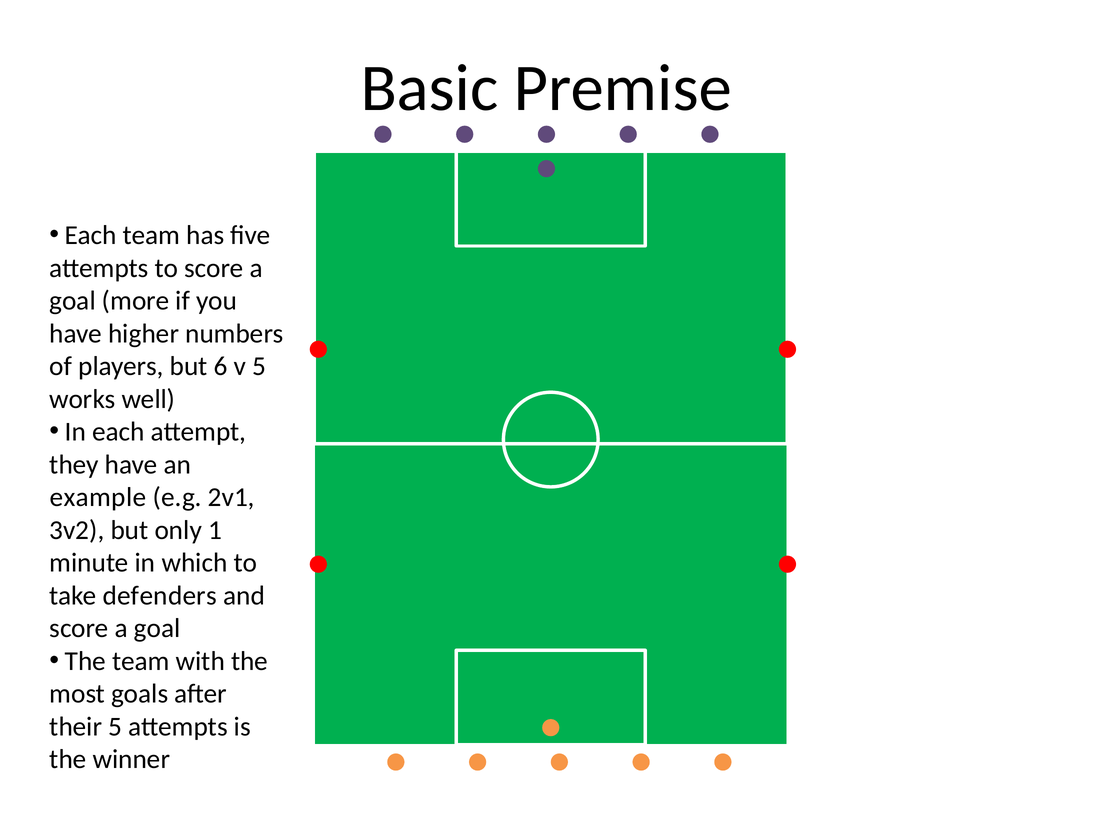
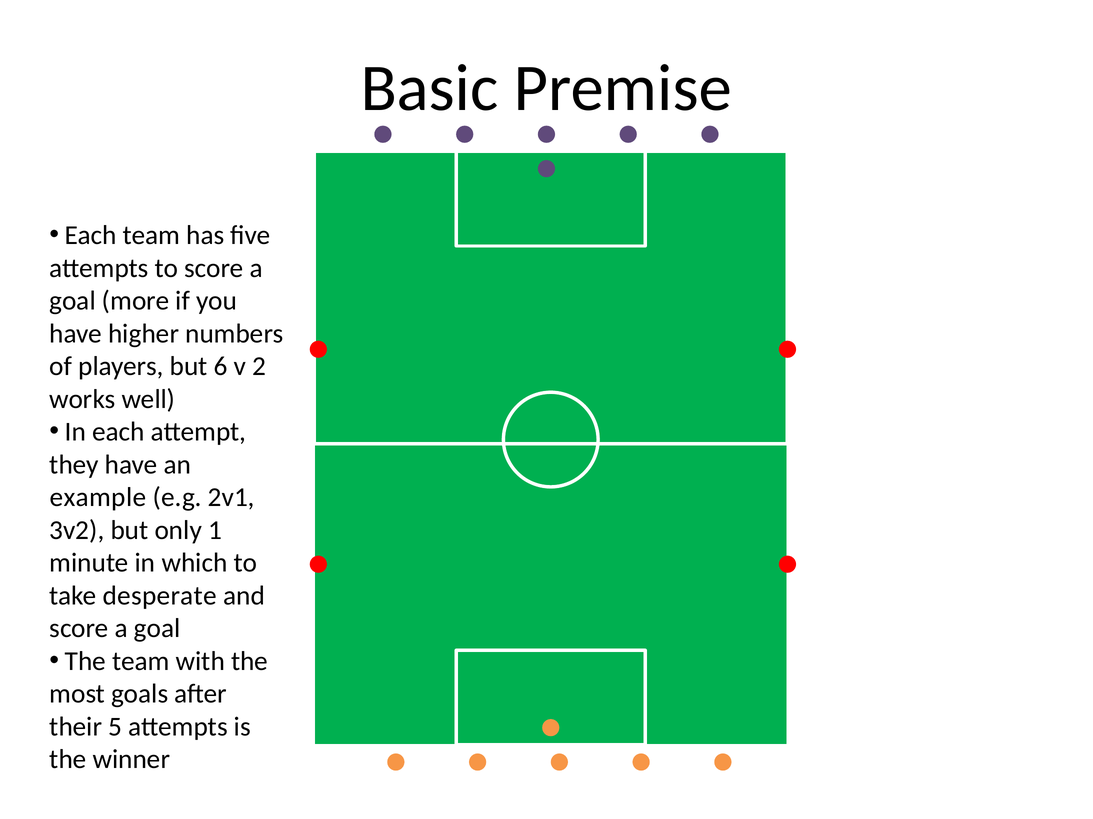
v 5: 5 -> 2
defenders: defenders -> desperate
